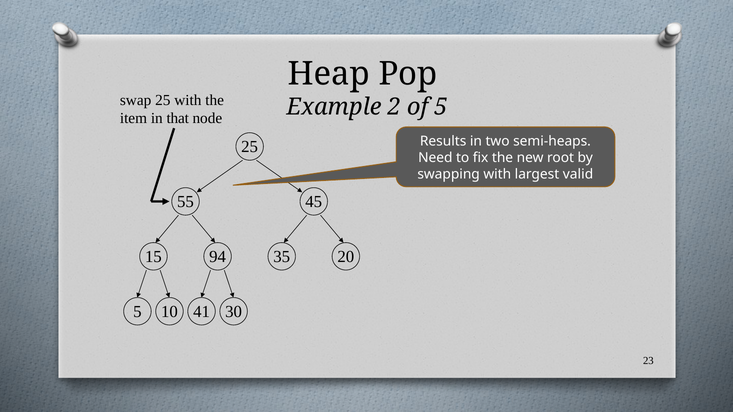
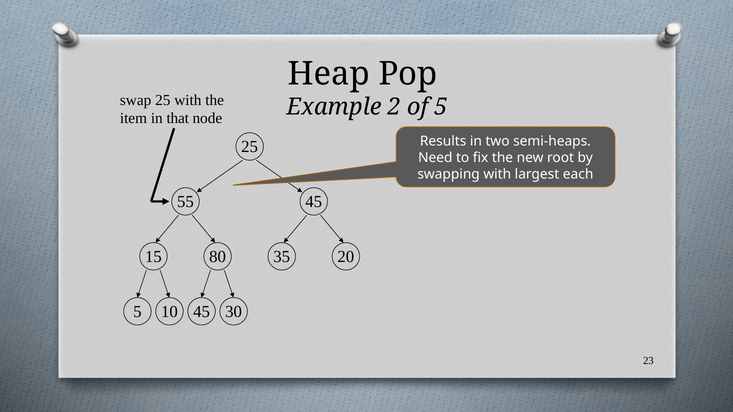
valid: valid -> each
94: 94 -> 80
10 41: 41 -> 45
